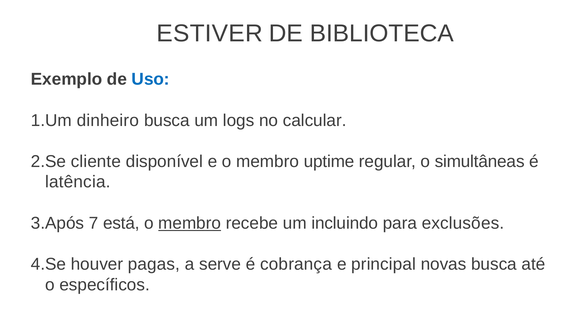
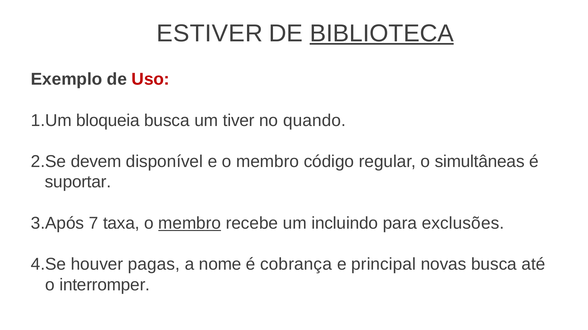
BIBLIOTECA underline: none -> present
Uso colour: blue -> red
dinheiro: dinheiro -> bloqueia
logs: logs -> tiver
calcular: calcular -> quando
cliente: cliente -> devem
uptime: uptime -> código
latência: latência -> suportar
está: está -> taxa
serve: serve -> nome
específicos: específicos -> interromper
